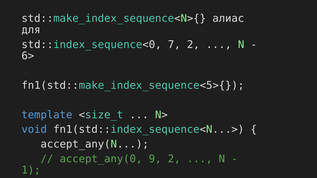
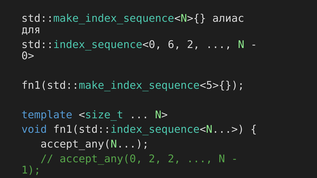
7: 7 -> 6
6>: 6> -> 0>
accept_any(0 9: 9 -> 2
